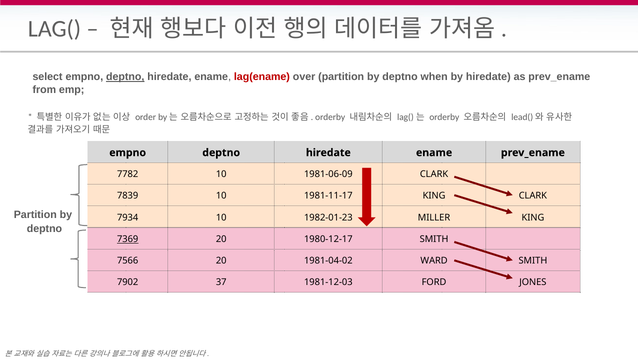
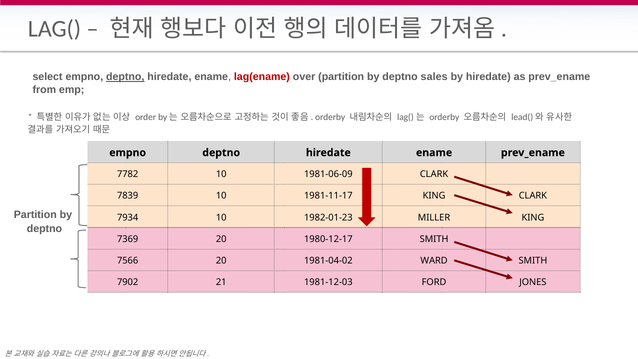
when: when -> sales
7369 underline: present -> none
37: 37 -> 21
